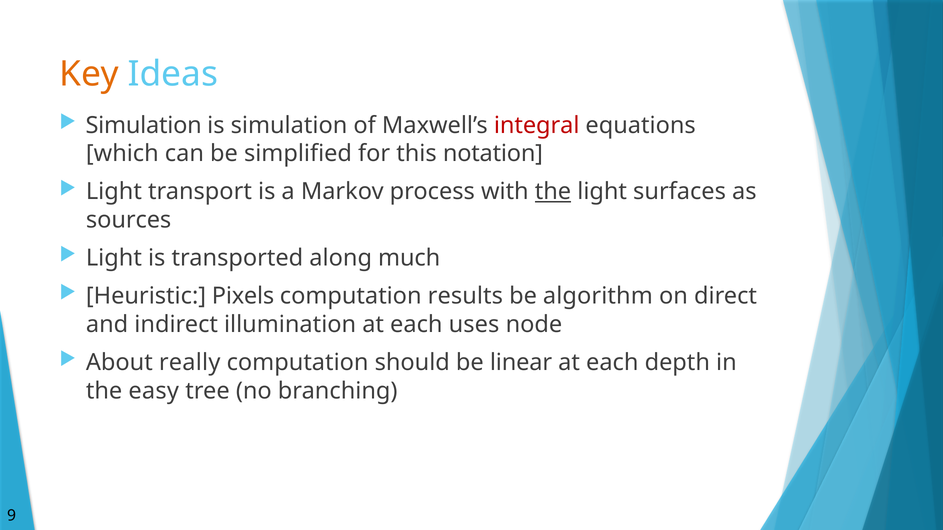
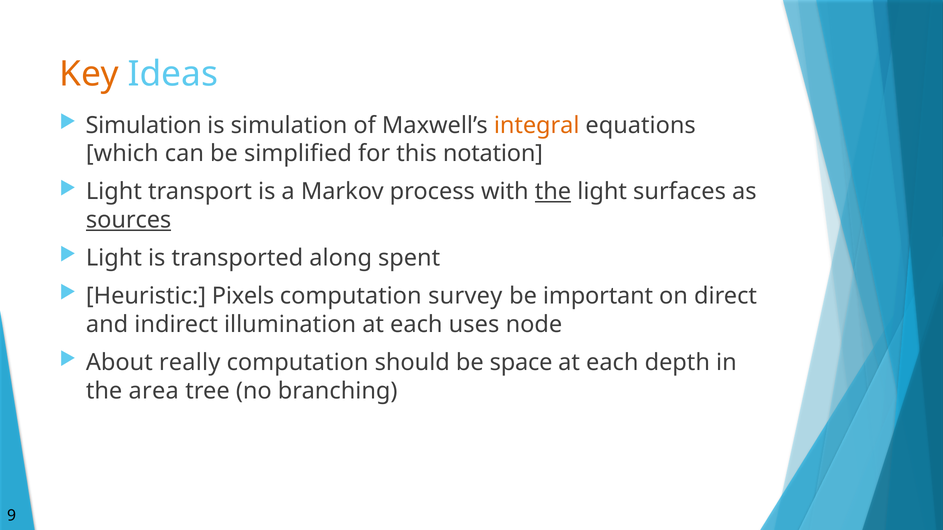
integral colour: red -> orange
sources underline: none -> present
much: much -> spent
results: results -> survey
algorithm: algorithm -> important
linear: linear -> space
easy: easy -> area
